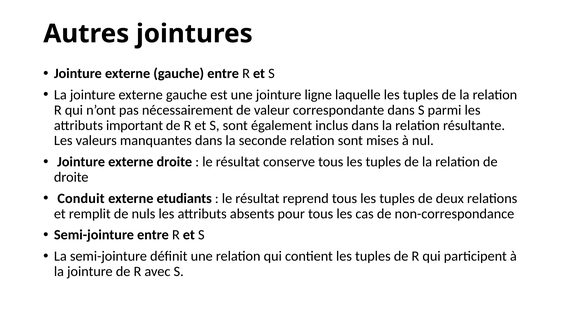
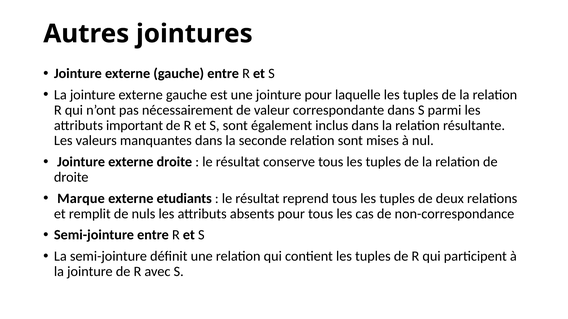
jointure ligne: ligne -> pour
Conduit: Conduit -> Marque
